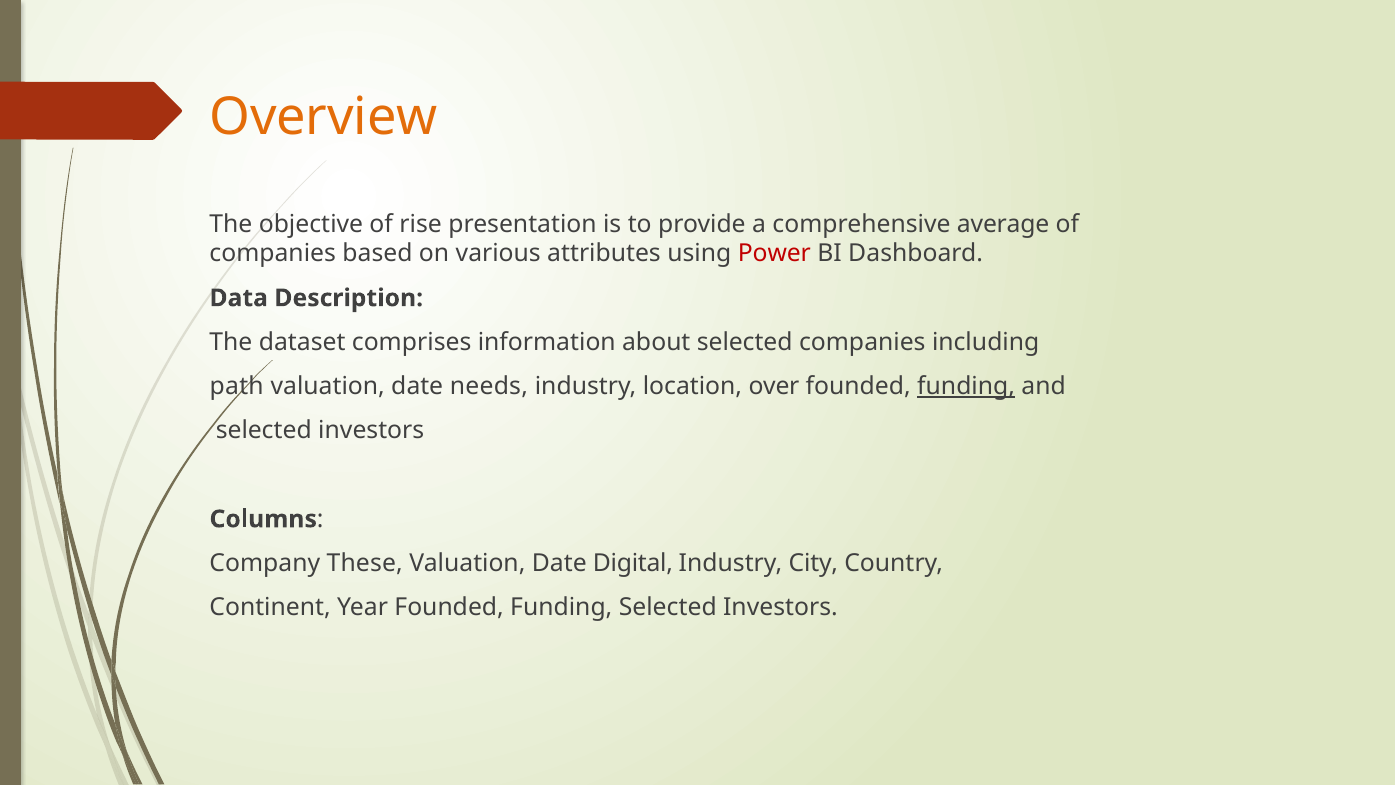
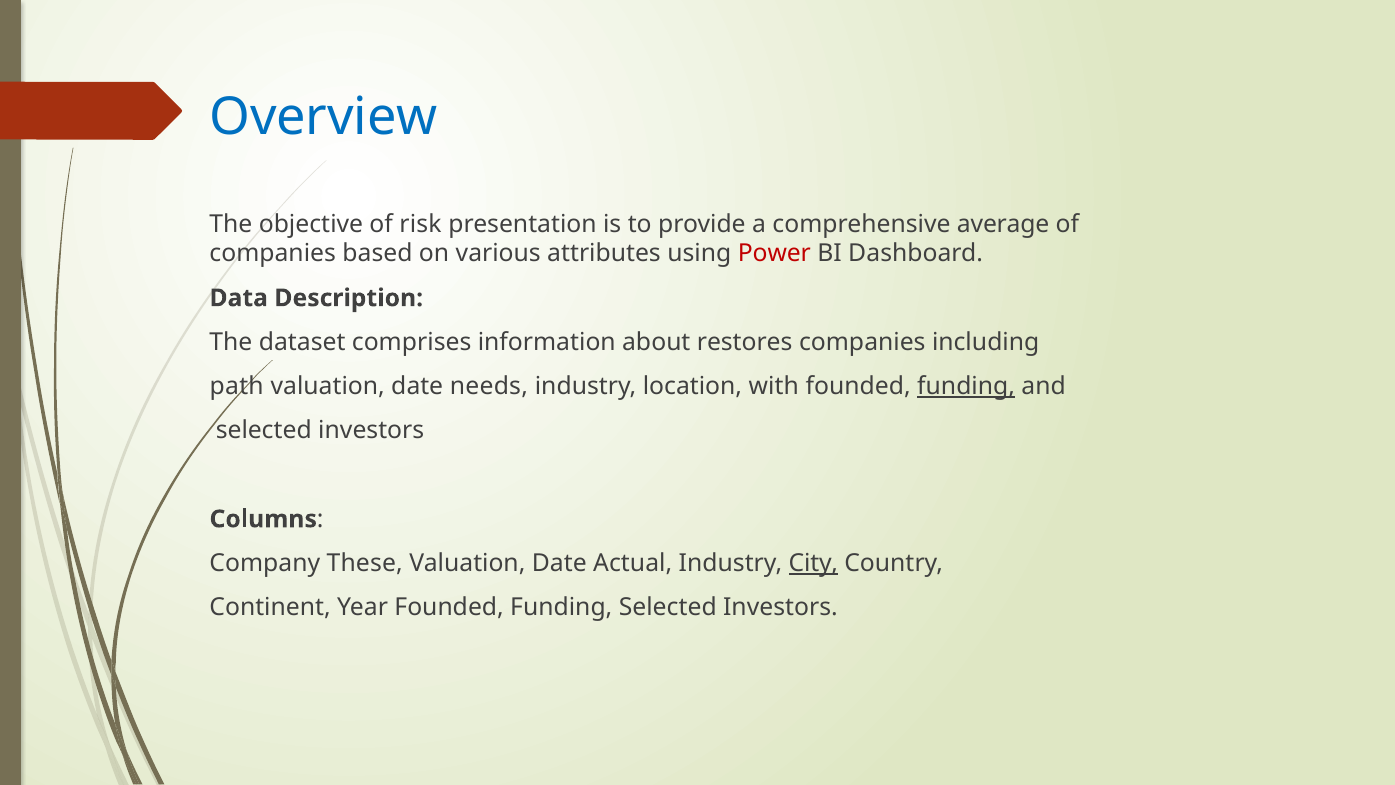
Overview colour: orange -> blue
rise: rise -> risk
about selected: selected -> restores
over: over -> with
Digital: Digital -> Actual
City underline: none -> present
